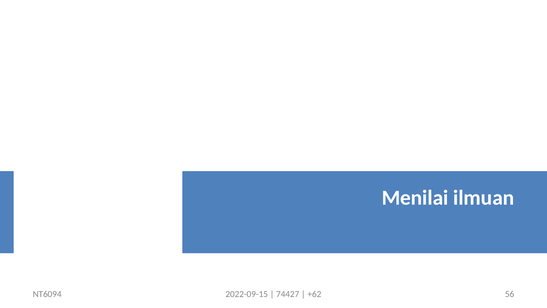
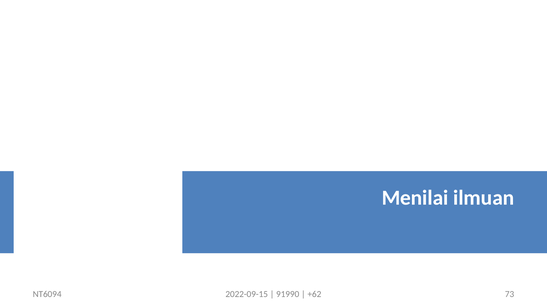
74427: 74427 -> 91990
56: 56 -> 73
